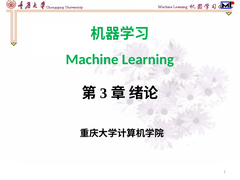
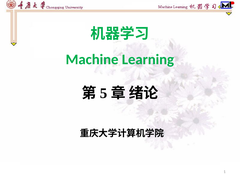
3: 3 -> 5
